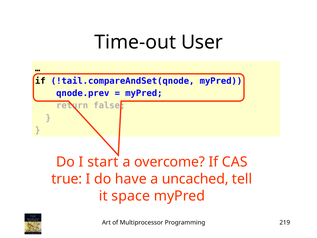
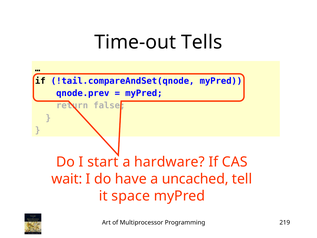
User: User -> Tells
overcome: overcome -> hardware
true: true -> wait
